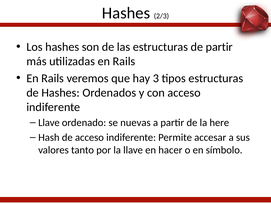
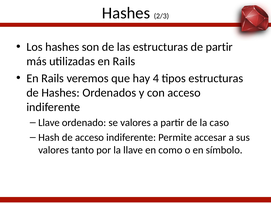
3: 3 -> 4
se nuevas: nuevas -> valores
here: here -> caso
hacer: hacer -> como
